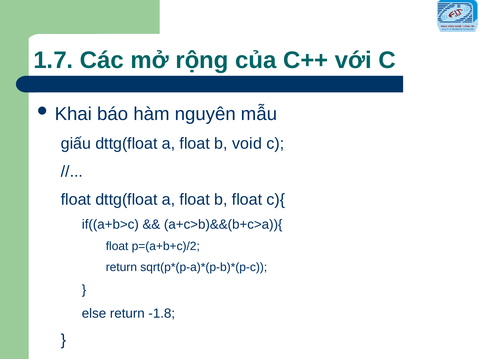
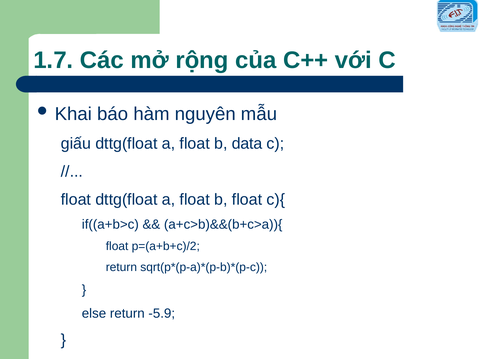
void: void -> data
-1.8: -1.8 -> -5.9
